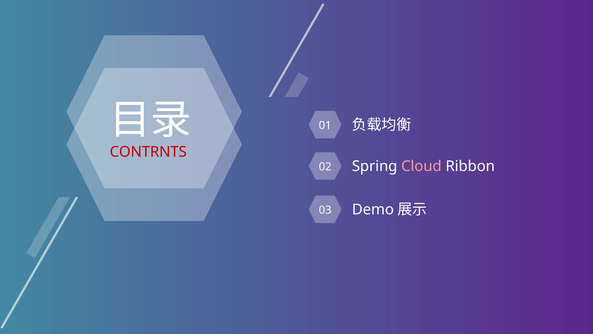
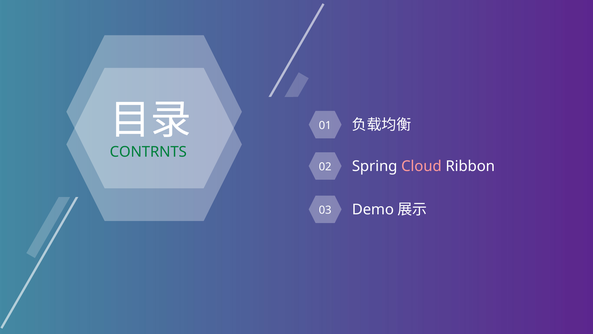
CONTRNTS colour: red -> green
